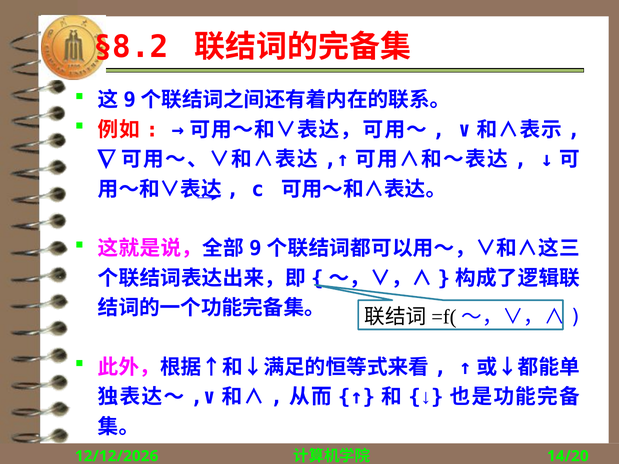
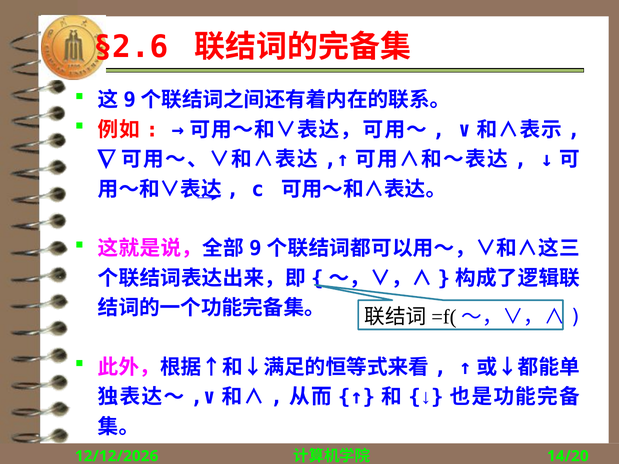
§8.2: §8.2 -> §2.6
